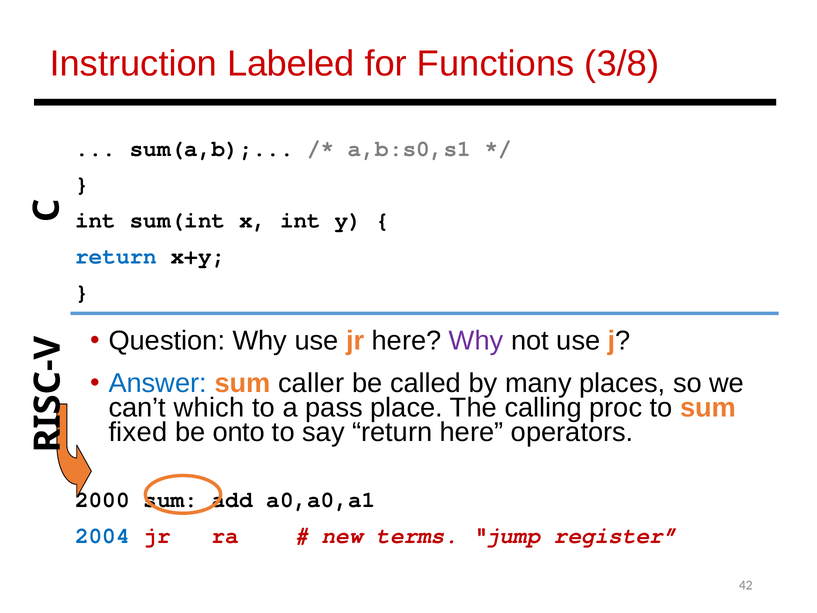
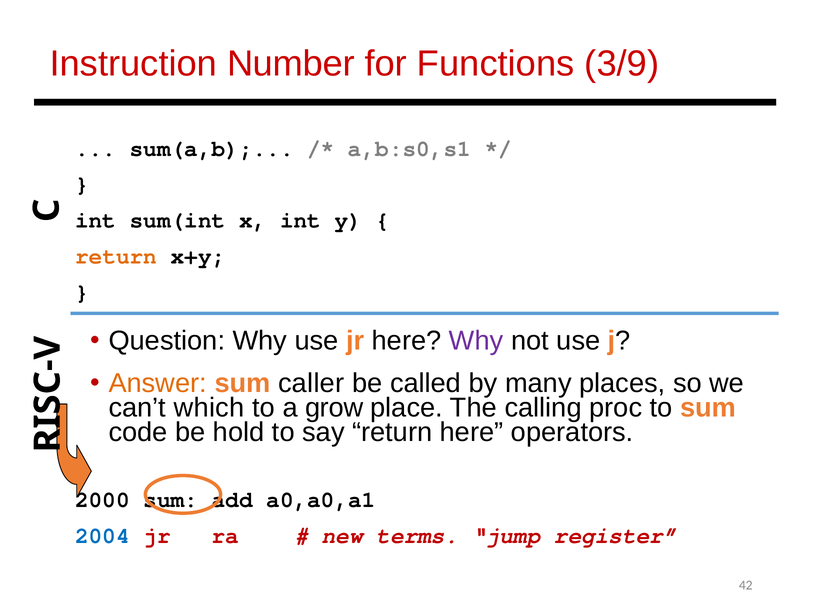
Labeled: Labeled -> Number
3/8: 3/8 -> 3/9
return at (116, 256) colour: blue -> orange
Answer colour: blue -> orange
pass: pass -> grow
fixed: fixed -> code
onto: onto -> hold
